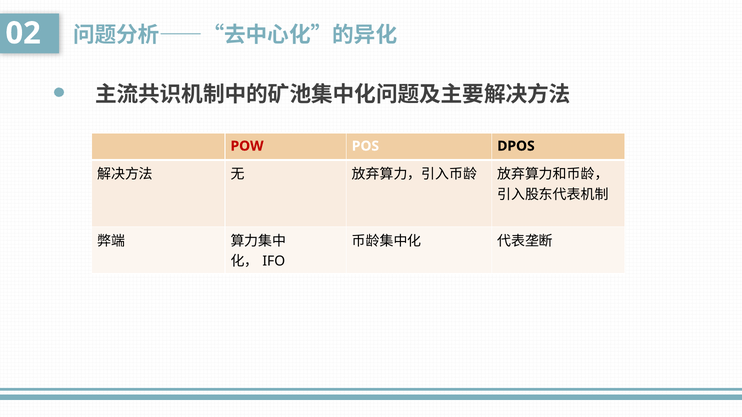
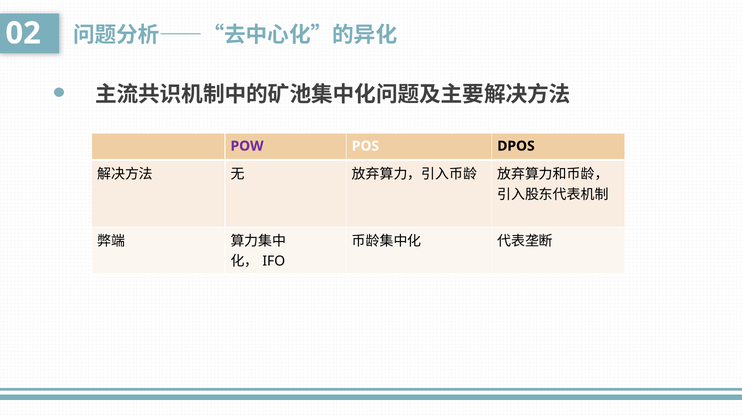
POW colour: red -> purple
